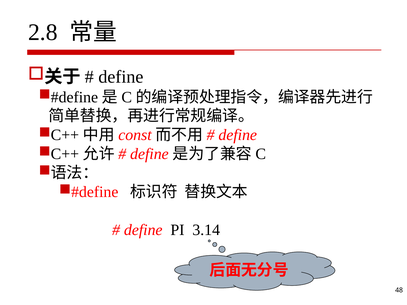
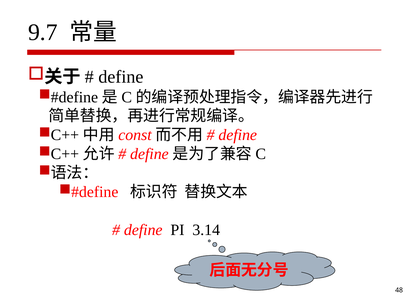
2.8: 2.8 -> 9.7
